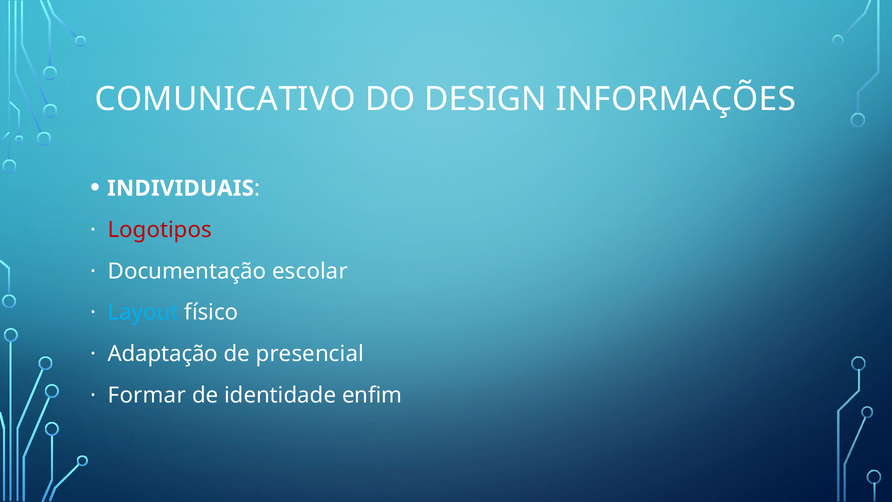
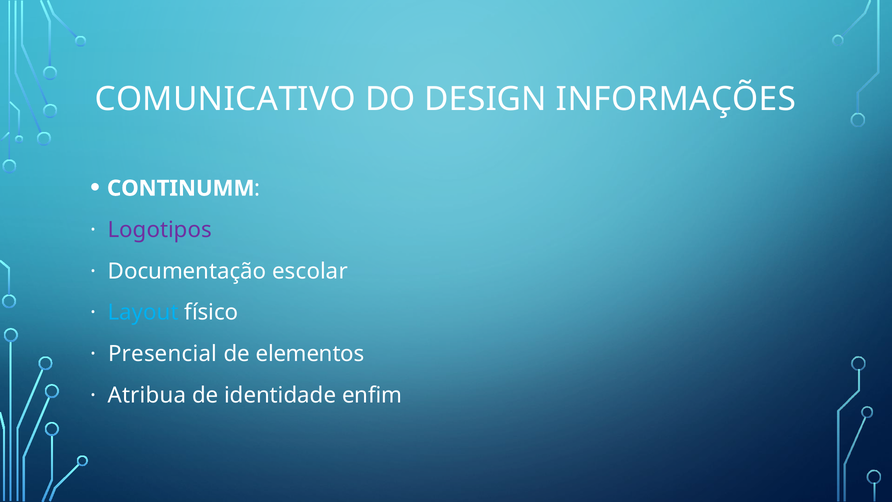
INDIVIDUAIS: INDIVIDUAIS -> CONTINUMM
Logotipos colour: red -> purple
Adaptação: Adaptação -> Presencial
presencial: presencial -> elementos
Formar: Formar -> Atribua
